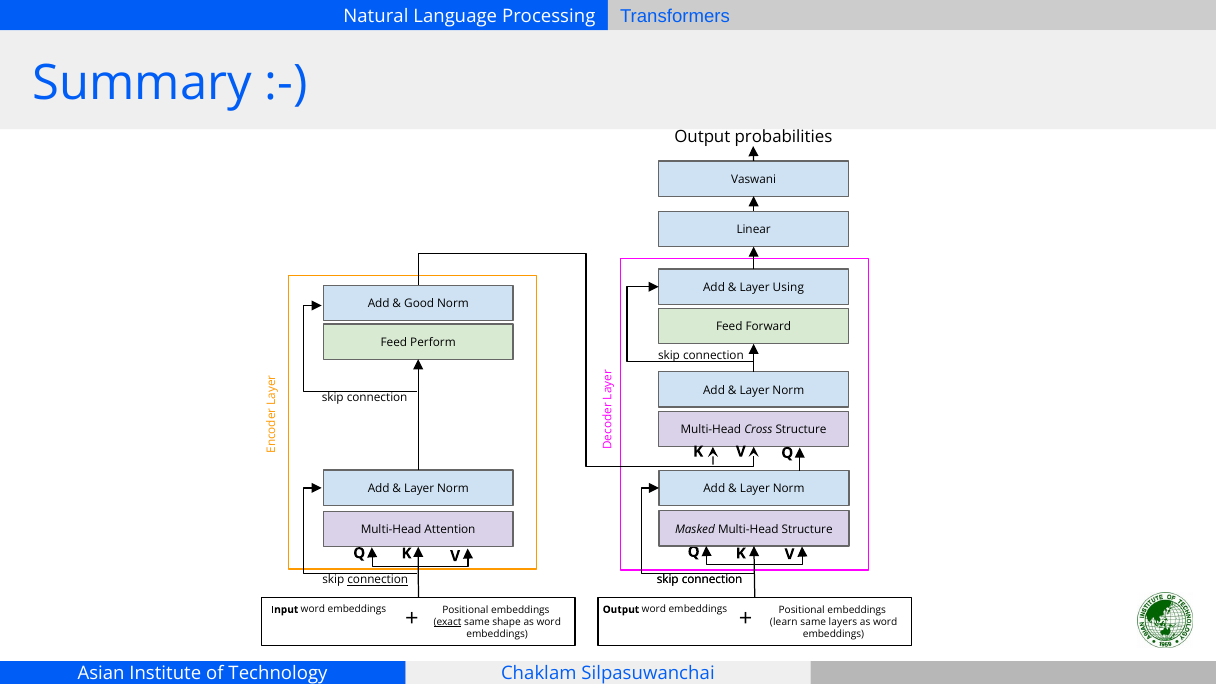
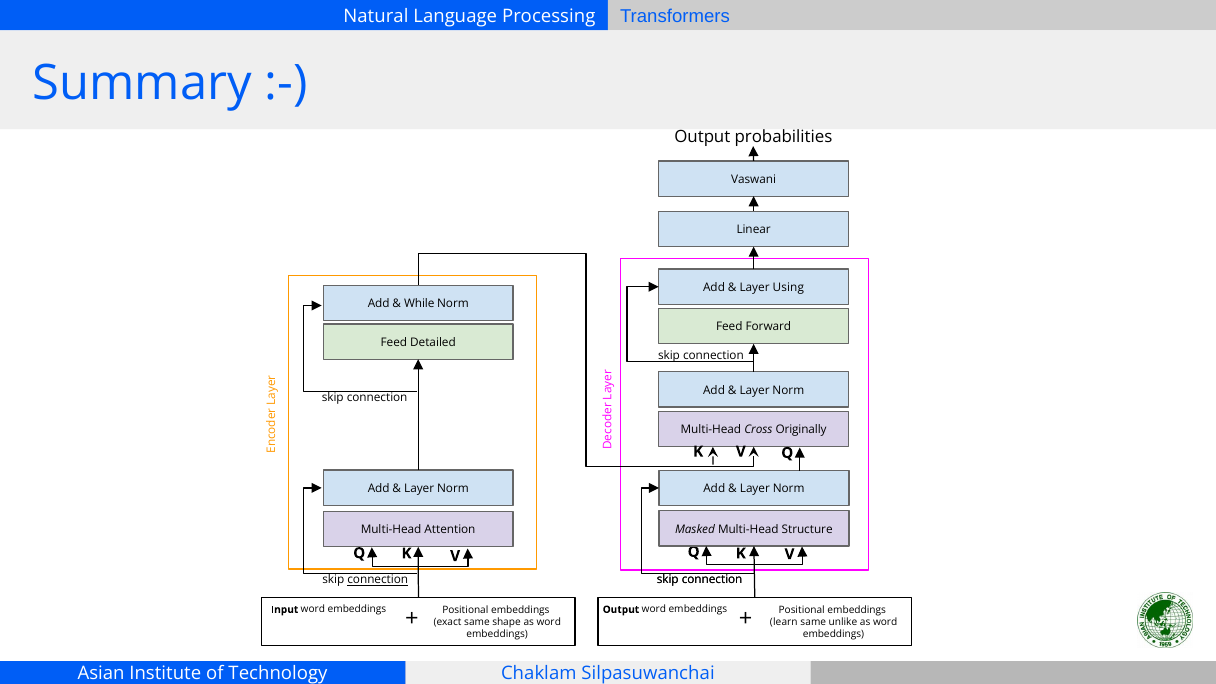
Good: Good -> While
Perform: Perform -> Detailed
Cross Structure: Structure -> Originally
exact underline: present -> none
layers: layers -> unlike
